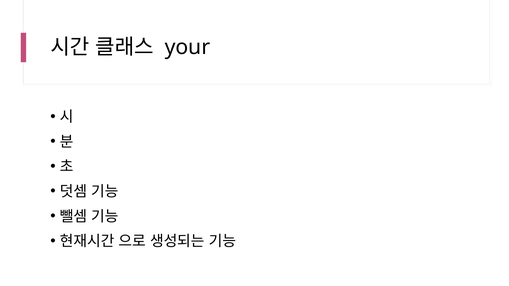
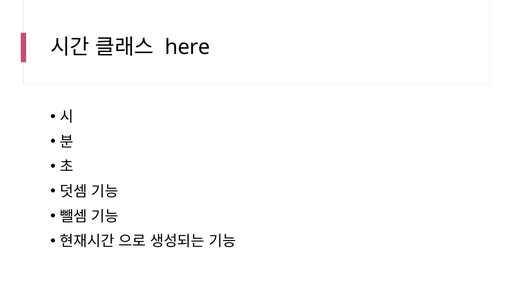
your: your -> here
